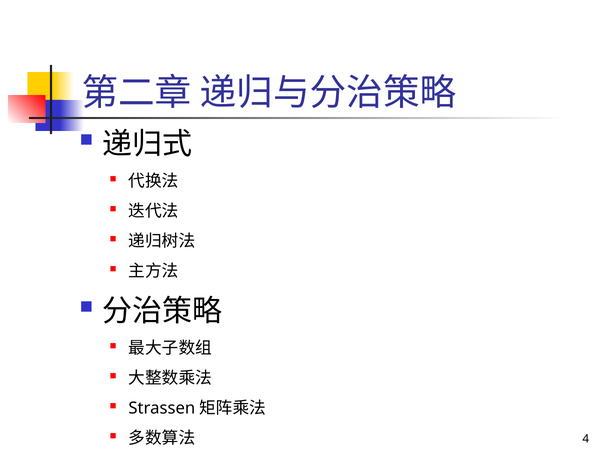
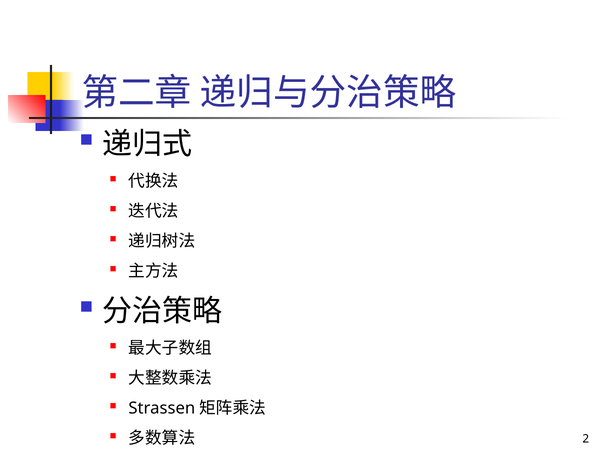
4: 4 -> 2
